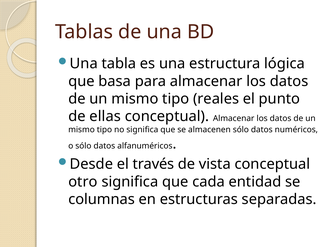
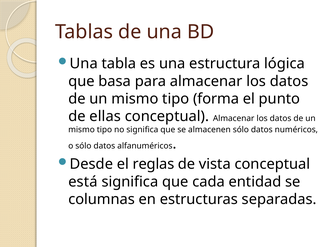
reales: reales -> forma
través: través -> reglas
otro: otro -> está
